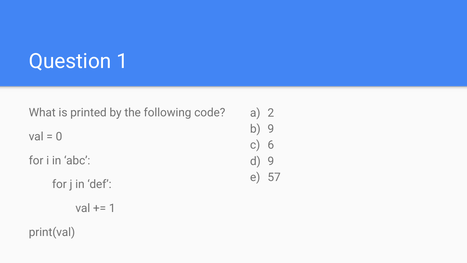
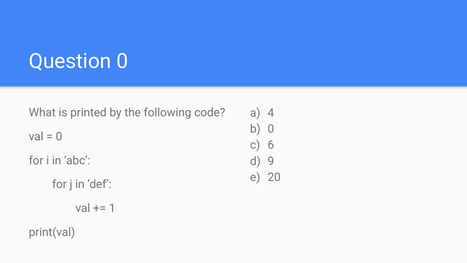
Question 1: 1 -> 0
2: 2 -> 4
9 at (271, 129): 9 -> 0
57: 57 -> 20
